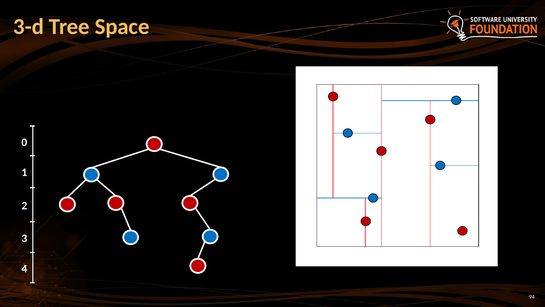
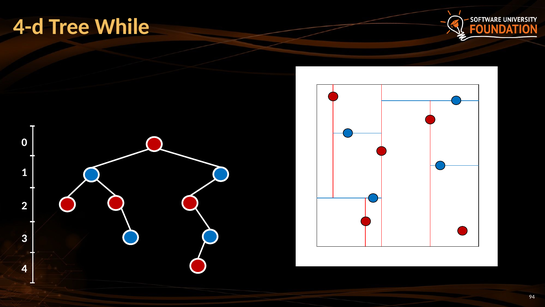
3-d: 3-d -> 4-d
Space: Space -> While
